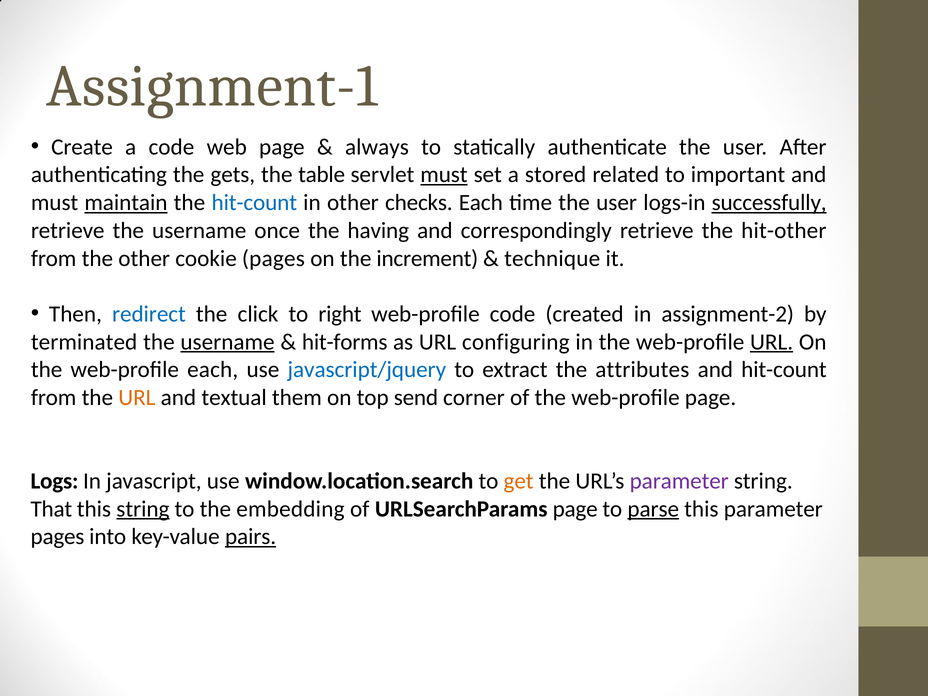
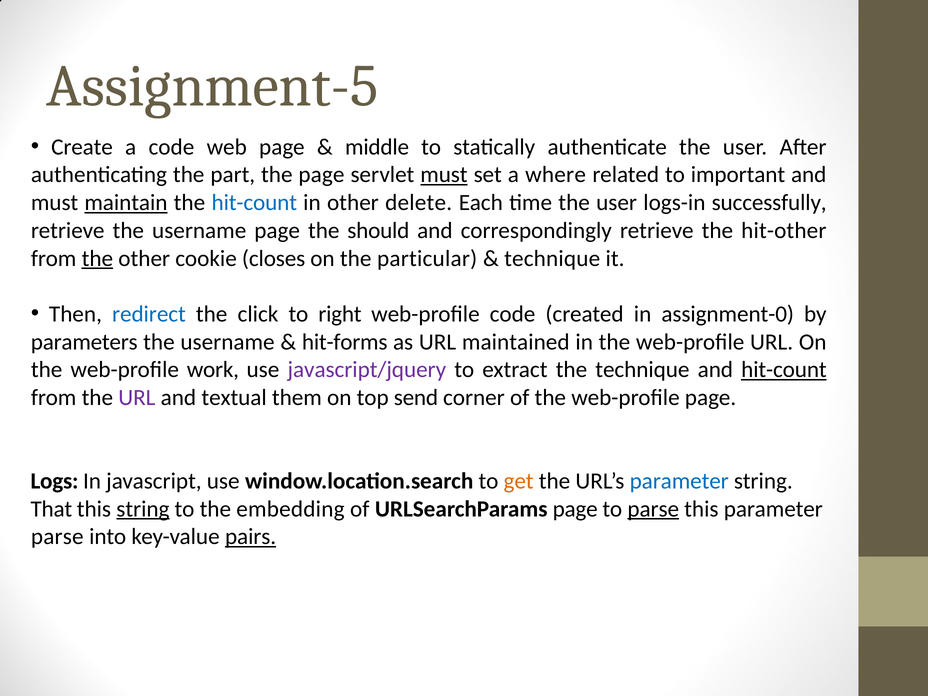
Assignment-1: Assignment-1 -> Assignment-5
always: always -> middle
gets: gets -> part
the table: table -> page
stored: stored -> where
checks: checks -> delete
successfully underline: present -> none
username once: once -> page
having: having -> should
the at (97, 258) underline: none -> present
cookie pages: pages -> closes
increment: increment -> particular
assignment-2: assignment-2 -> assignment-0
terminated: terminated -> parameters
username at (228, 342) underline: present -> none
configuring: configuring -> maintained
URL at (772, 342) underline: present -> none
web-profile each: each -> work
javascript/jquery colour: blue -> purple
the attributes: attributes -> technique
hit-count at (784, 370) underline: none -> present
URL at (137, 398) colour: orange -> purple
parameter at (679, 481) colour: purple -> blue
pages at (58, 537): pages -> parse
